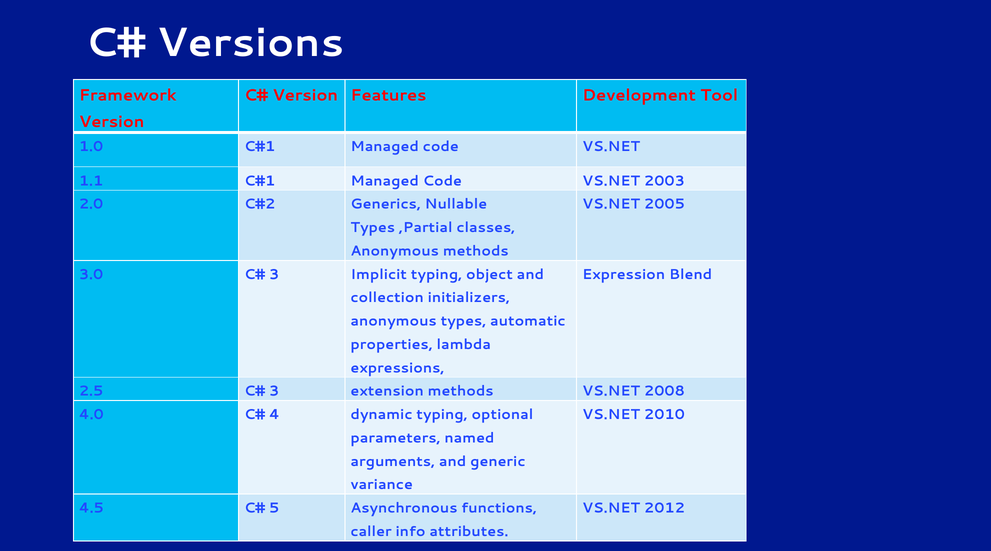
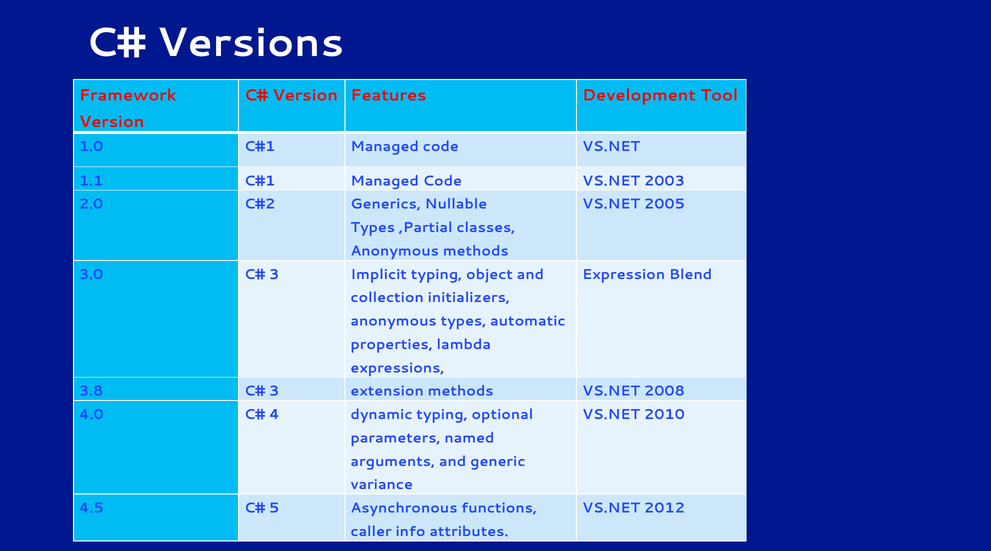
2.5: 2.5 -> 3.8
